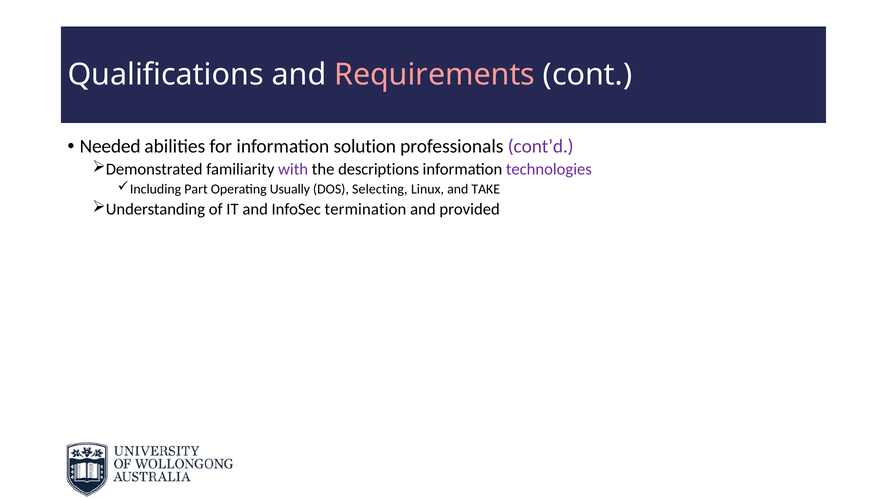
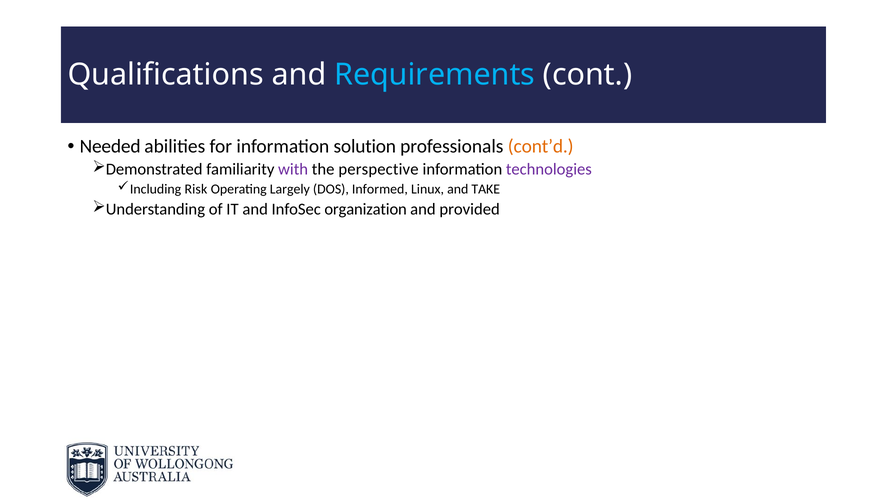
Requirements colour: pink -> light blue
cont’d colour: purple -> orange
descriptions: descriptions -> perspective
Part: Part -> Risk
Usually: Usually -> Largely
Selecting: Selecting -> Informed
termination: termination -> organization
